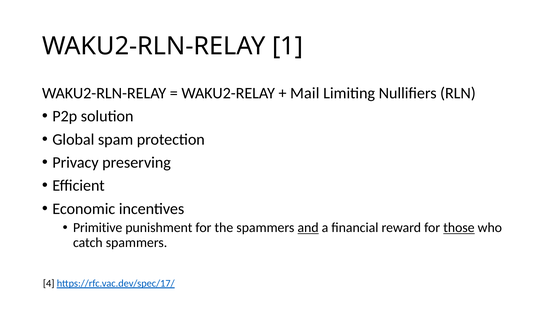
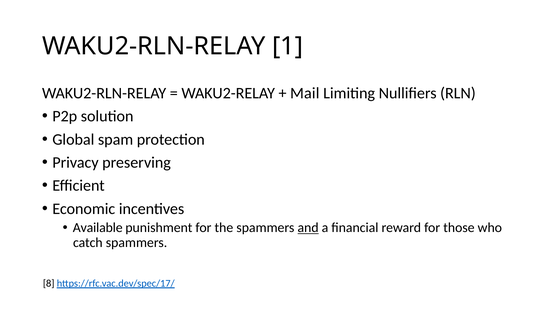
Primitive: Primitive -> Available
those underline: present -> none
4: 4 -> 8
